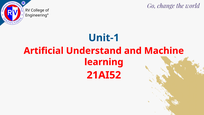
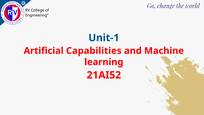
Understand: Understand -> Capabilities
